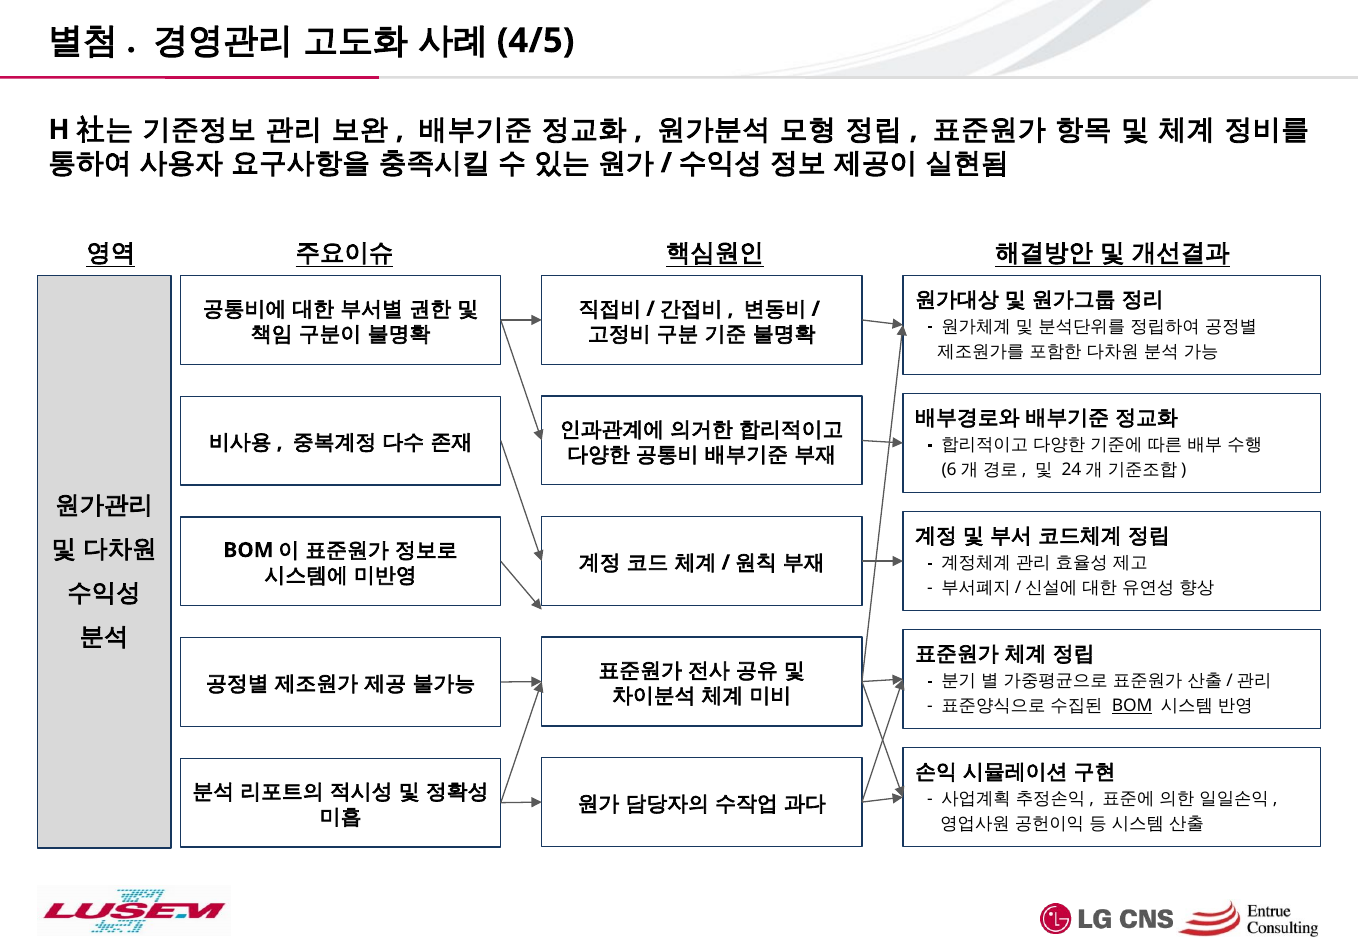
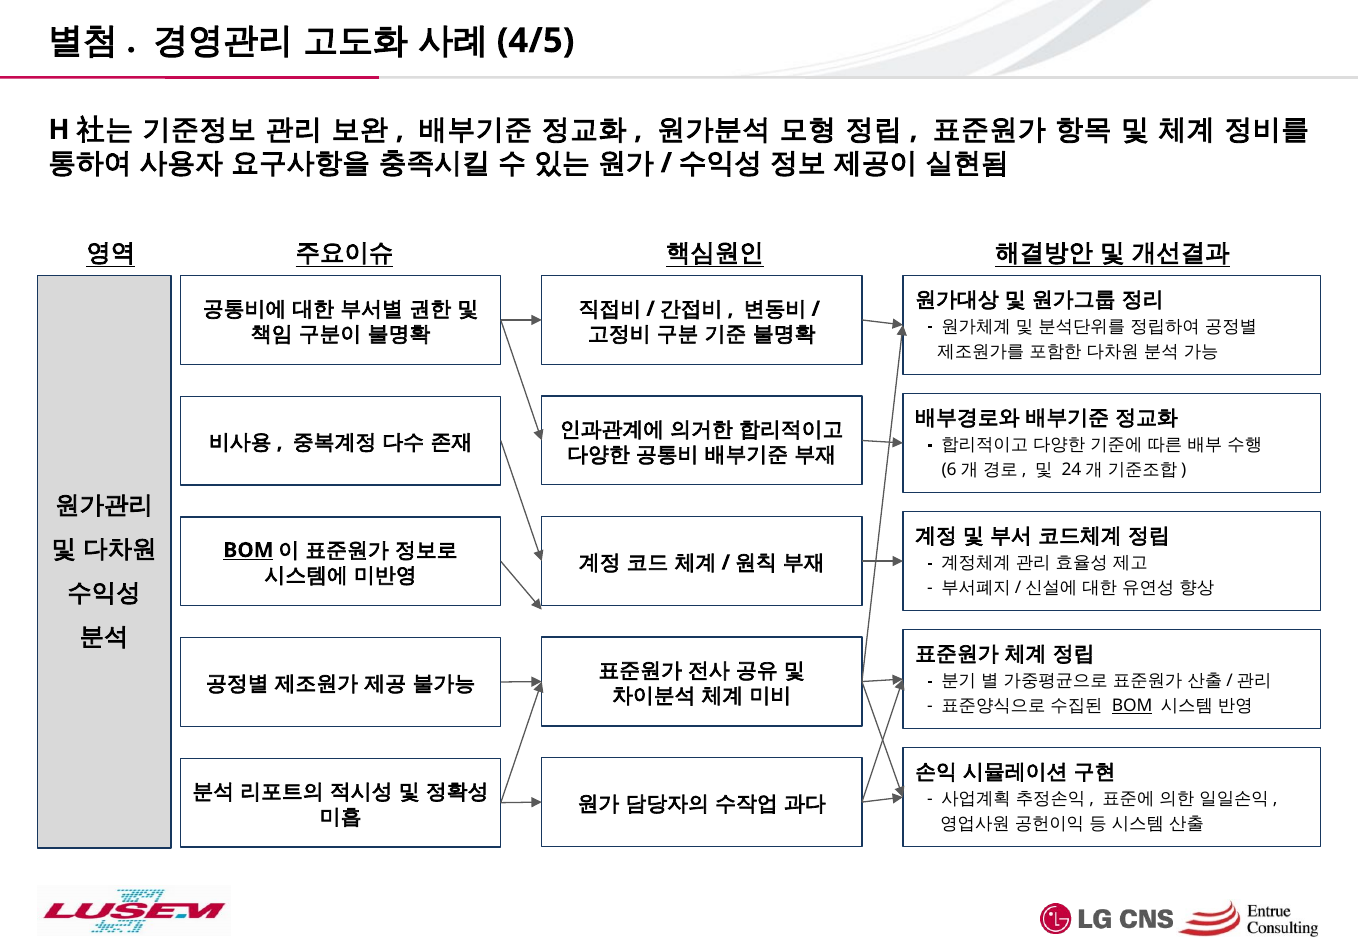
BOM at (248, 550) underline: none -> present
